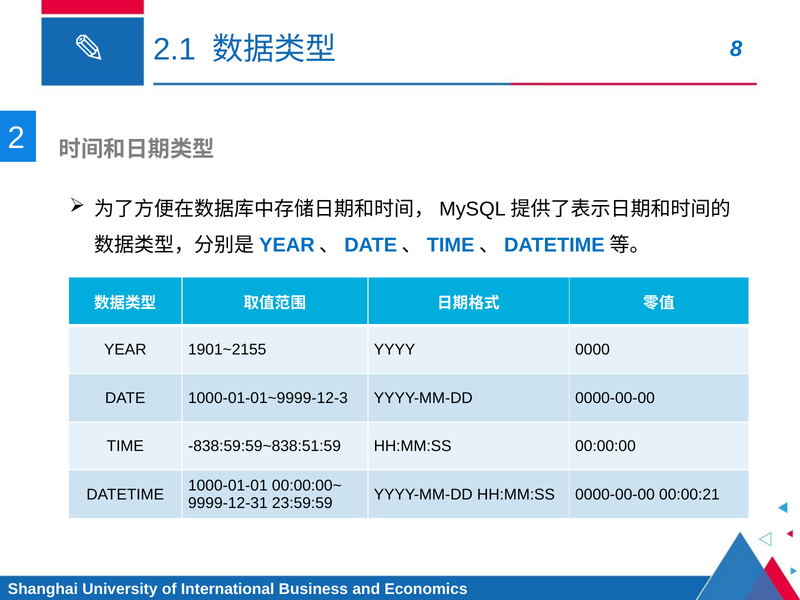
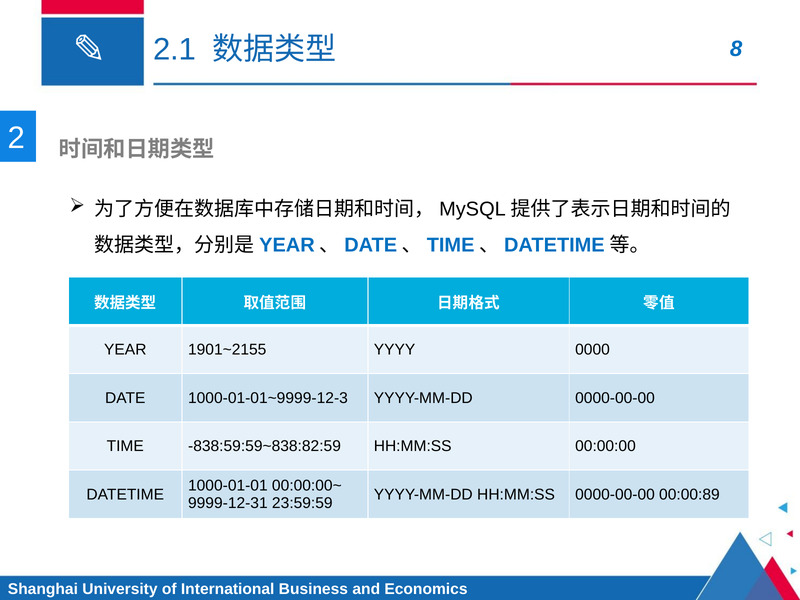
-838:59:59~838:51:59: -838:59:59~838:51:59 -> -838:59:59~838:82:59
00:00:21: 00:00:21 -> 00:00:89
